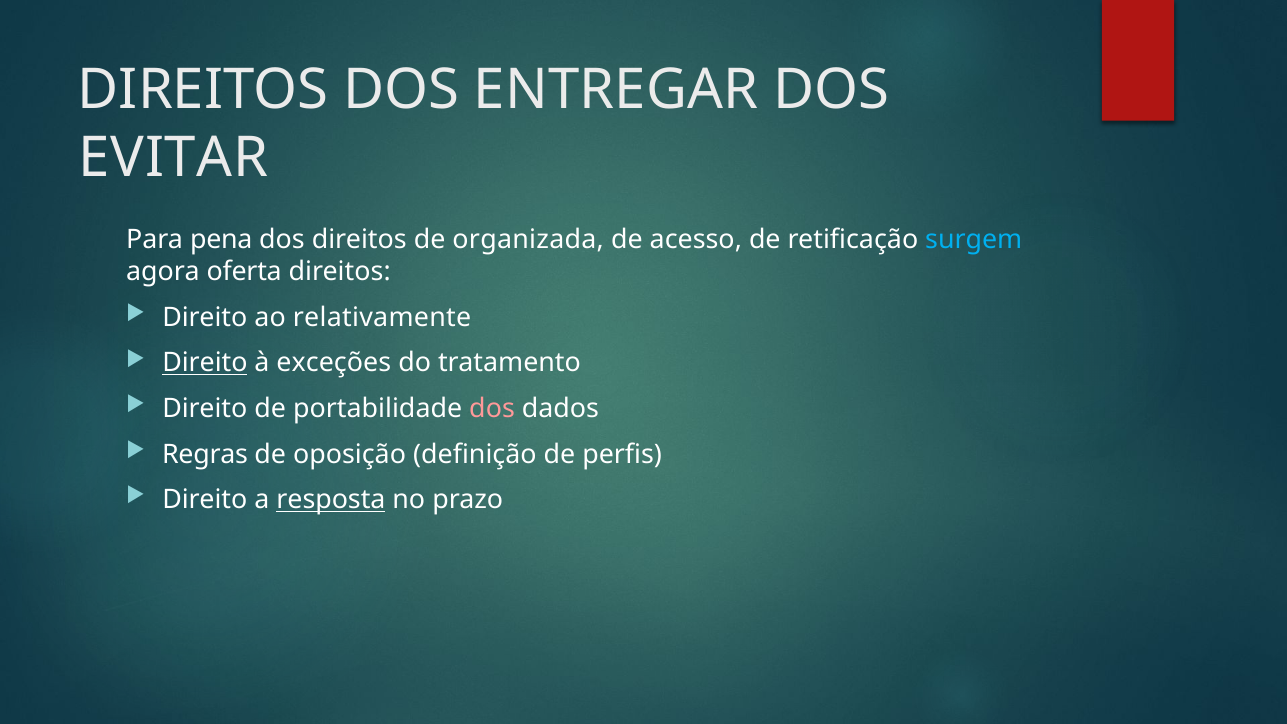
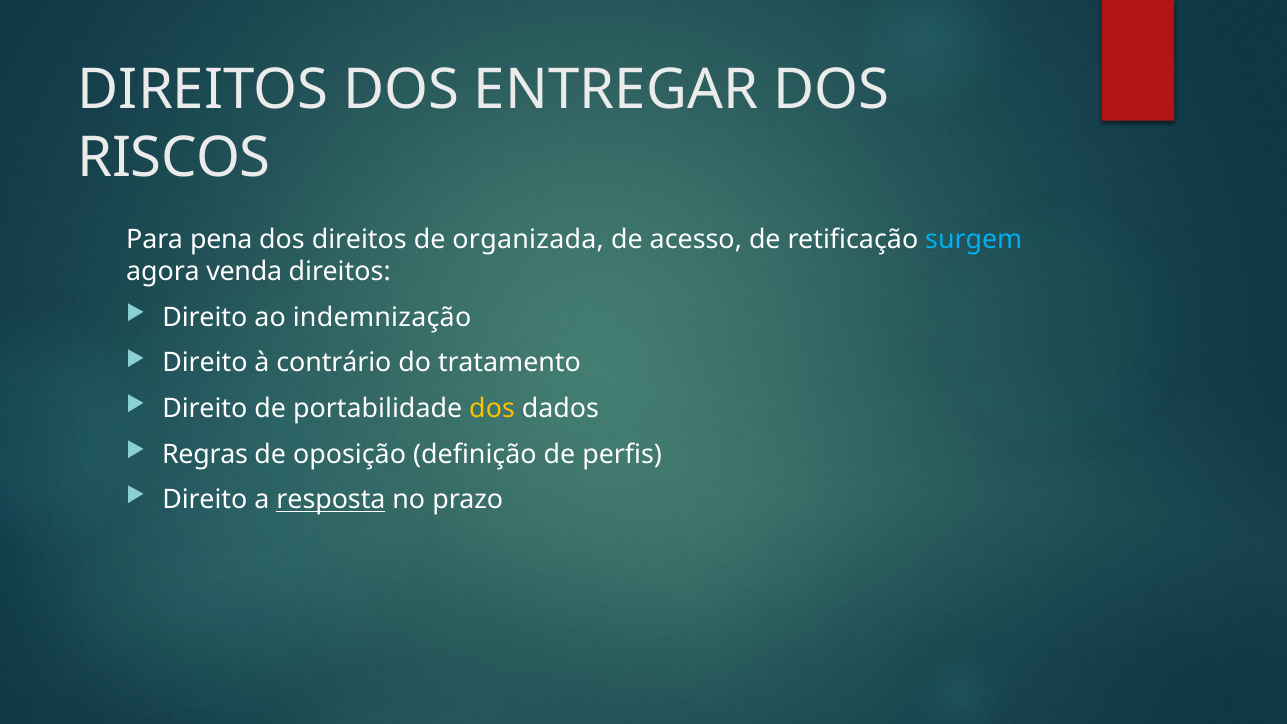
EVITAR: EVITAR -> RISCOS
oferta: oferta -> venda
relativamente: relativamente -> indemnização
Direito at (205, 363) underline: present -> none
exceções: exceções -> contrário
dos at (492, 409) colour: pink -> yellow
